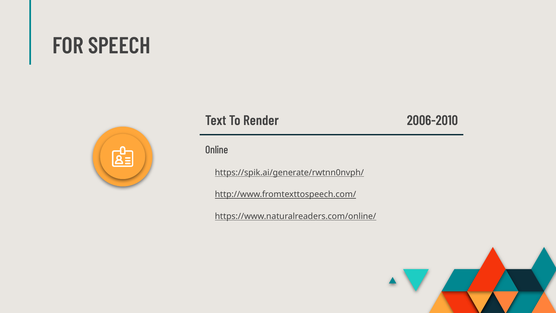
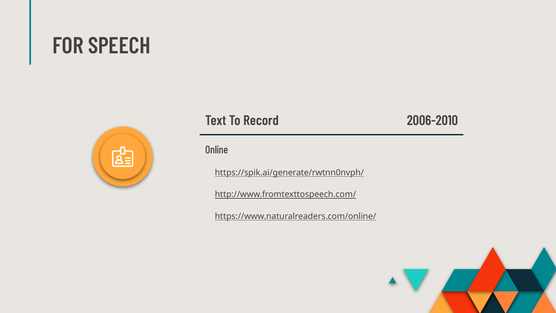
Render: Render -> Record
